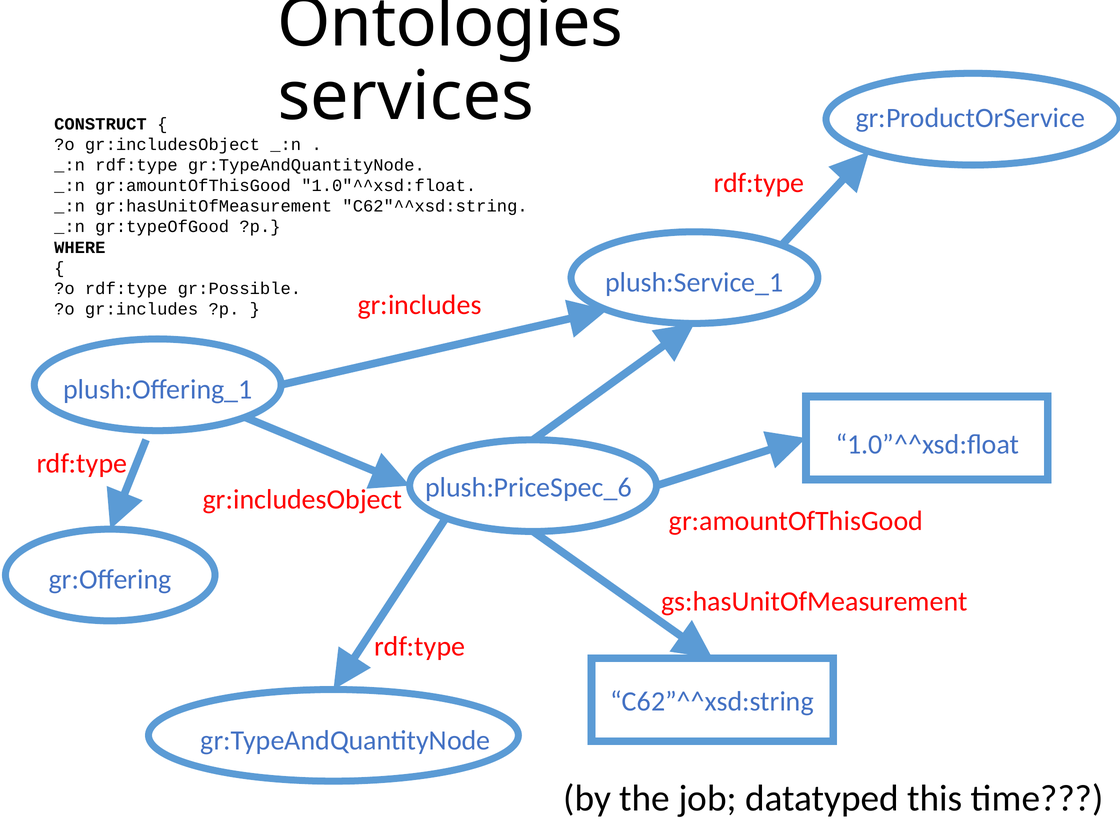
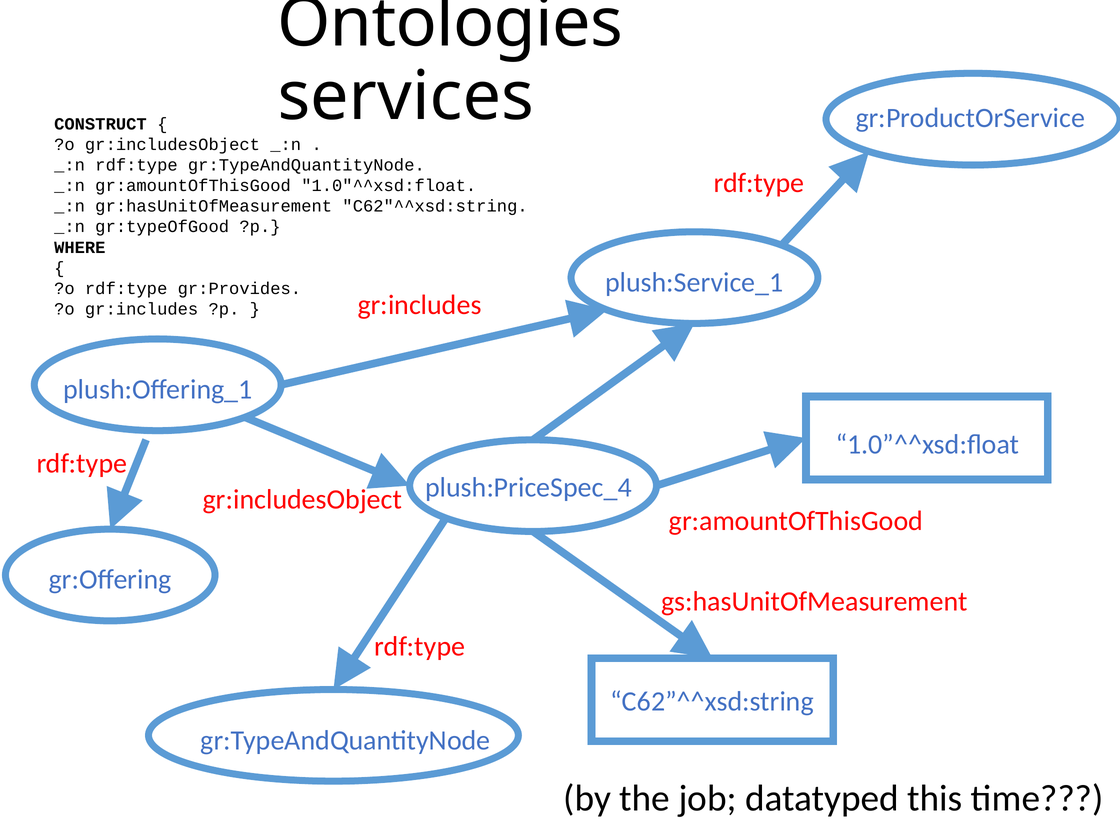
gr:Possible: gr:Possible -> gr:Provides
plush:PriceSpec_6: plush:PriceSpec_6 -> plush:PriceSpec_4
